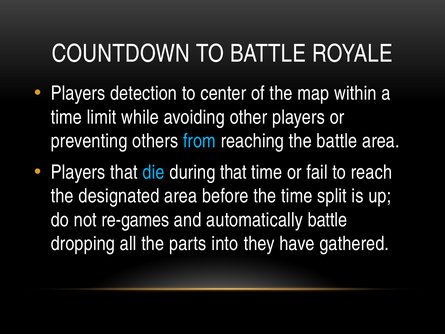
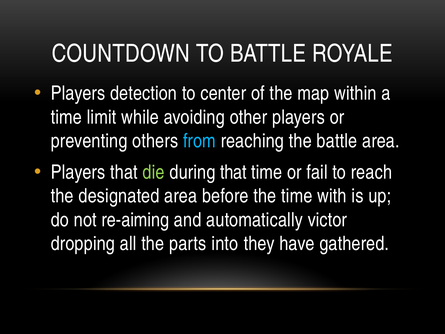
die colour: light blue -> light green
split: split -> with
re-games: re-games -> re-aiming
automatically battle: battle -> victor
